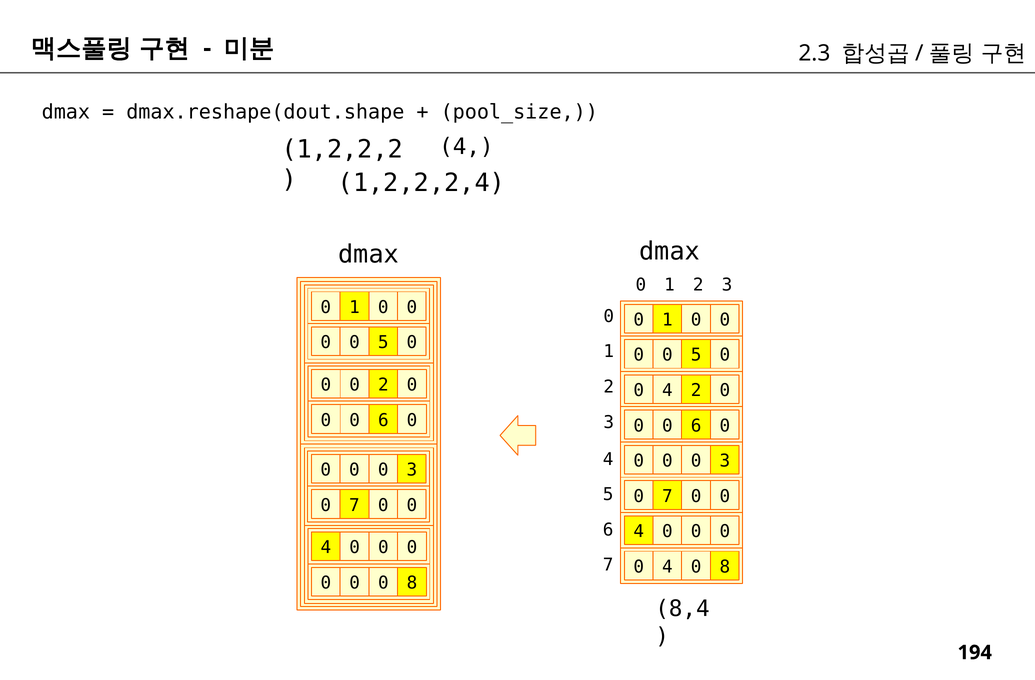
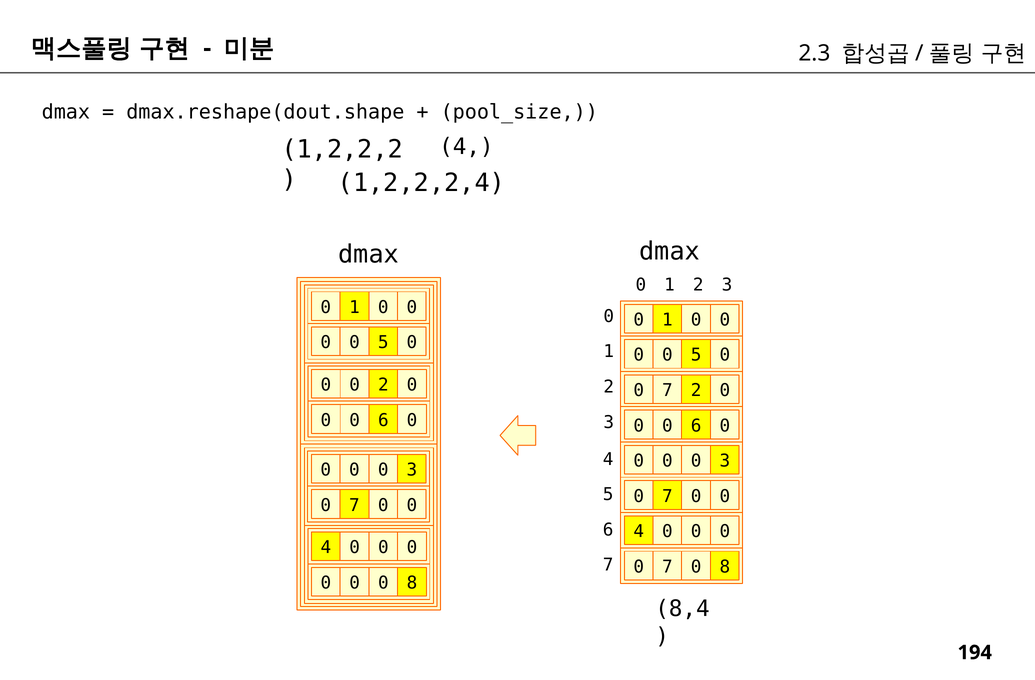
4 at (667, 390): 4 -> 7
4 at (667, 567): 4 -> 7
